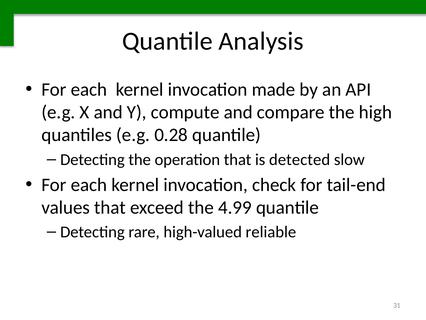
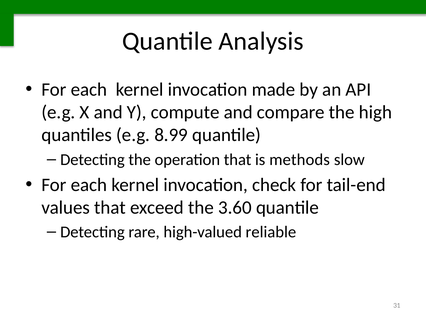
0.28: 0.28 -> 8.99
detected: detected -> methods
4.99: 4.99 -> 3.60
